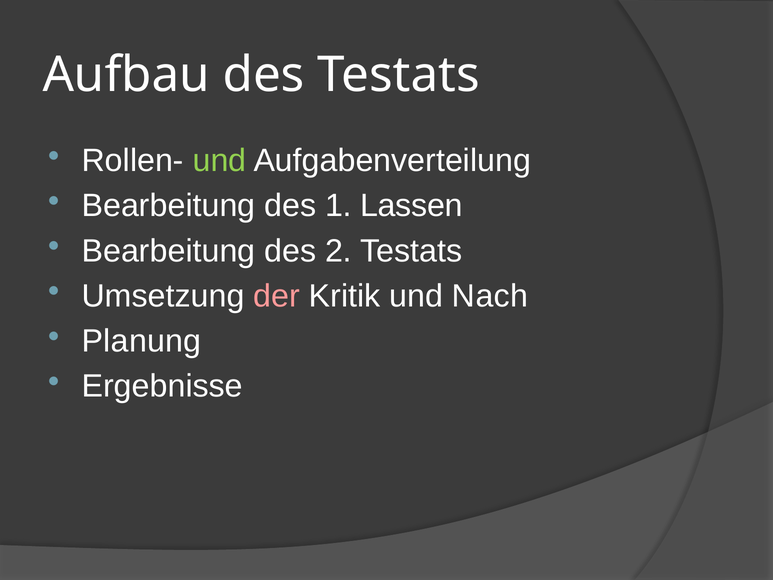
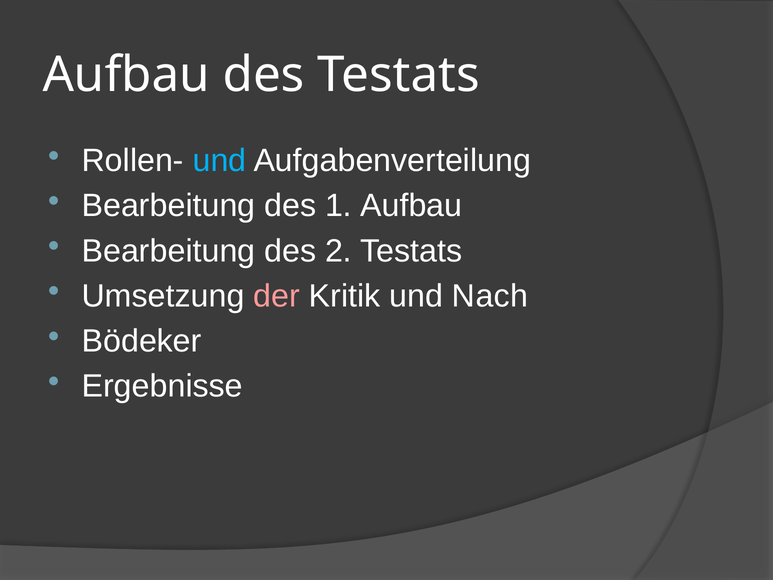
und at (220, 161) colour: light green -> light blue
1 Lassen: Lassen -> Aufbau
Planung: Planung -> Bödeker
